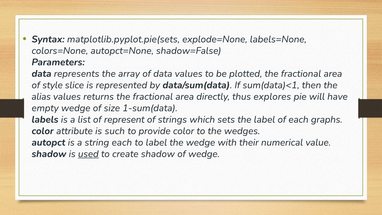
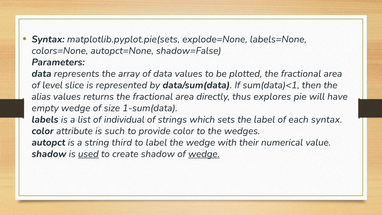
style: style -> level
represent: represent -> individual
each graphs: graphs -> syntax
string each: each -> third
wedge at (204, 154) underline: none -> present
